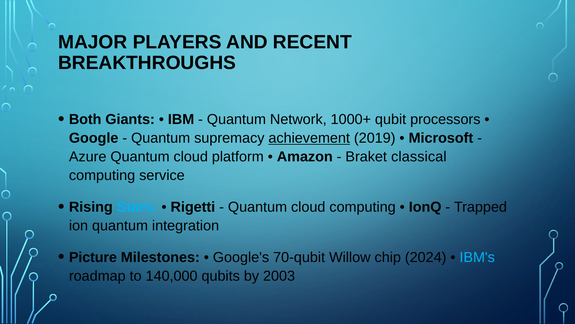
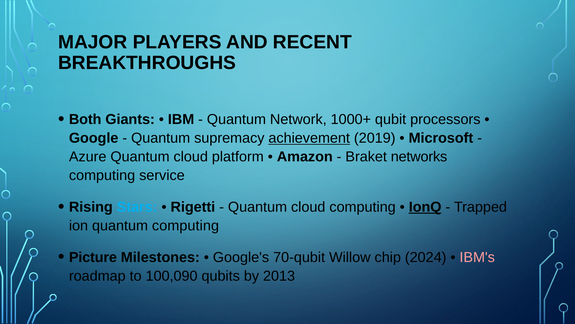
classical: classical -> networks
IonQ underline: none -> present
quantum integration: integration -> computing
IBM's colour: light blue -> pink
140,000: 140,000 -> 100,090
2003: 2003 -> 2013
